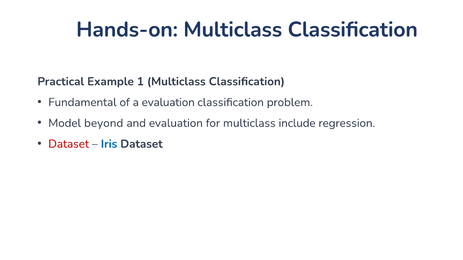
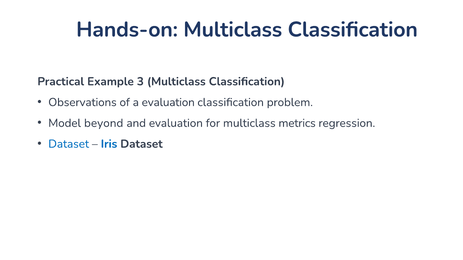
1: 1 -> 3
Fundamental: Fundamental -> Observations
include: include -> metrics
Dataset at (69, 144) colour: red -> blue
